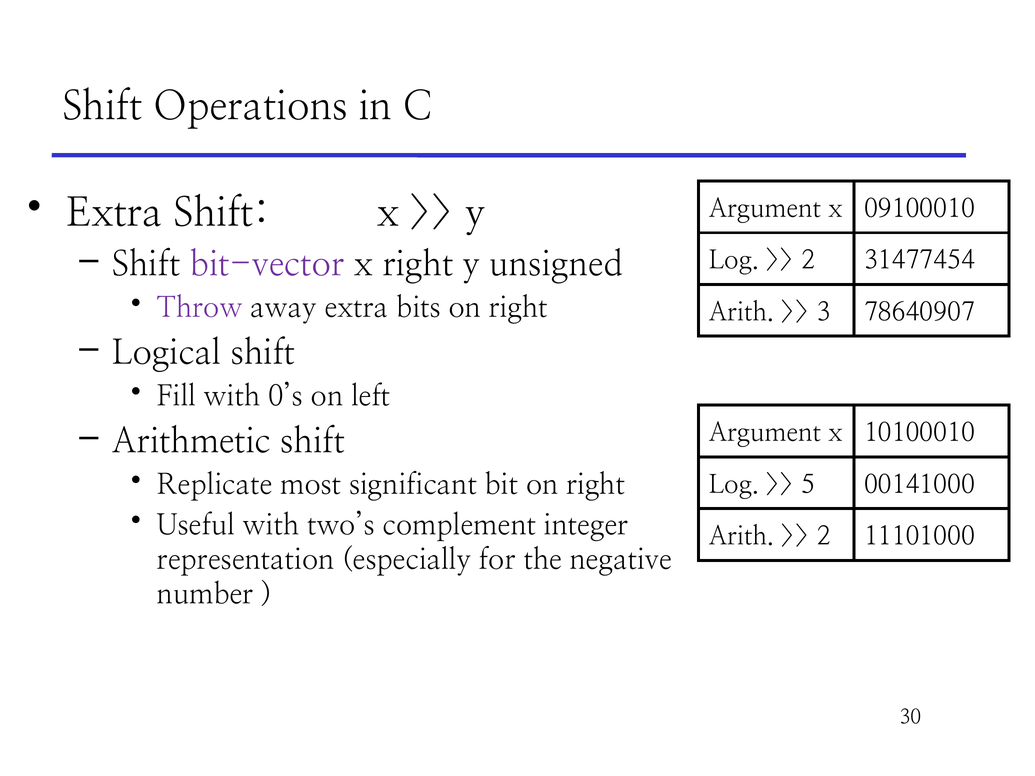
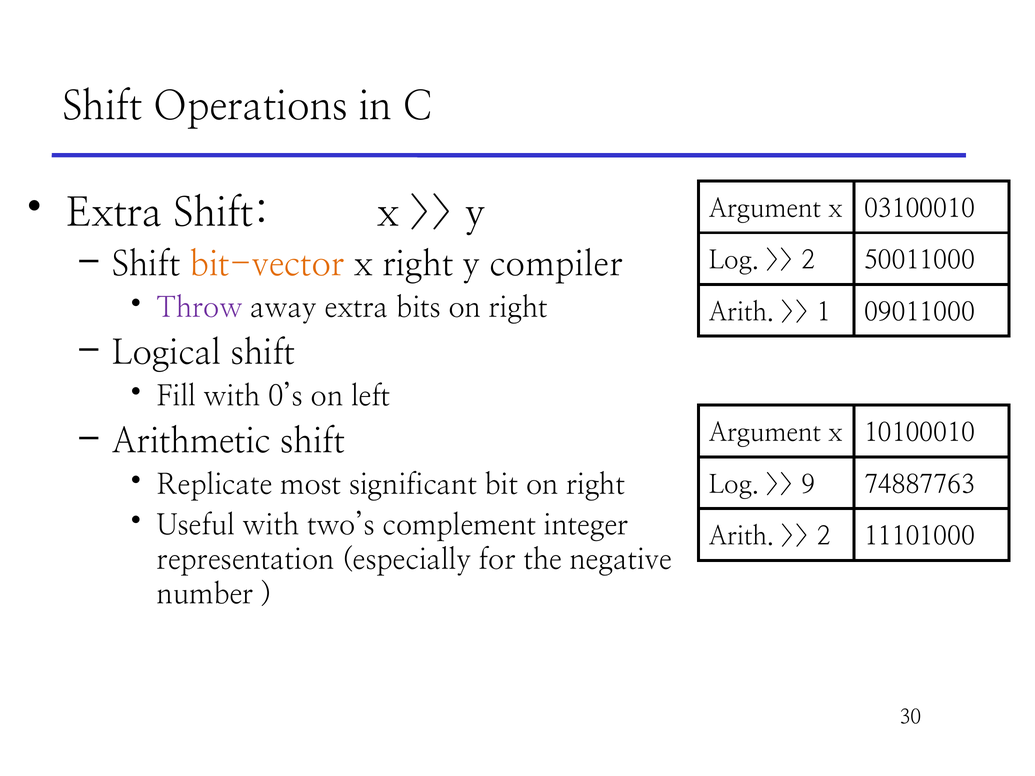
09100010: 09100010 -> 03100010
bit-vector colour: purple -> orange
unsigned: unsigned -> compiler
31477454: 31477454 -> 50011000
3: 3 -> 1
78640907: 78640907 -> 09011000
5: 5 -> 9
00141000: 00141000 -> 74887763
